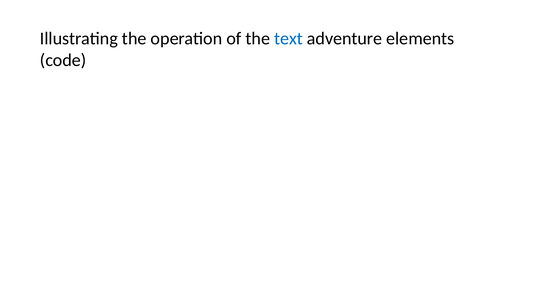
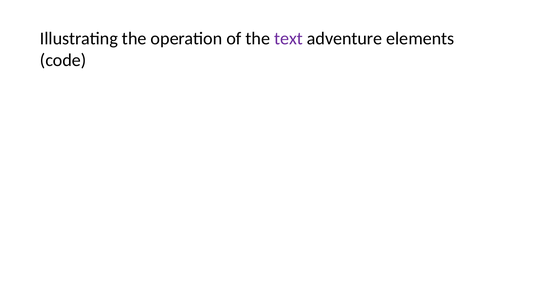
text colour: blue -> purple
